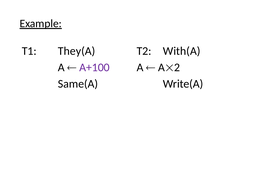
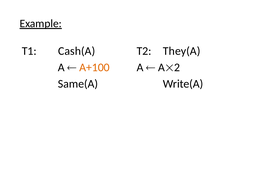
They(A: They(A -> Cash(A
With(A: With(A -> They(A
A+100 colour: purple -> orange
